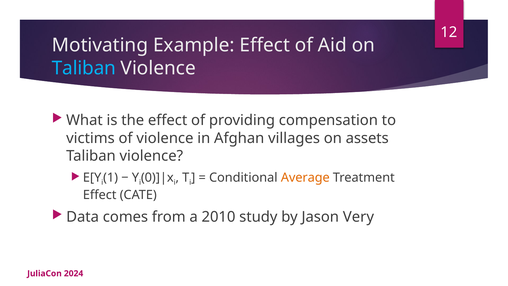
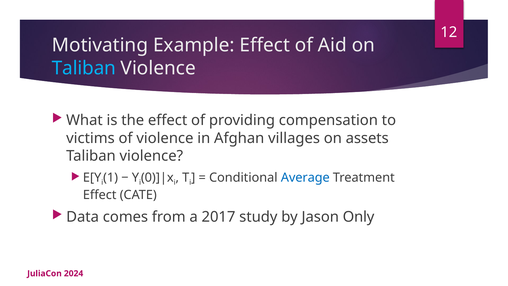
Average colour: orange -> blue
2010: 2010 -> 2017
Very: Very -> Only
